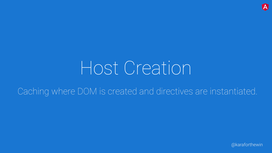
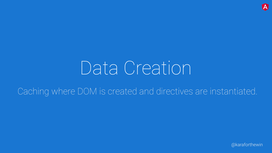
Host: Host -> Data
